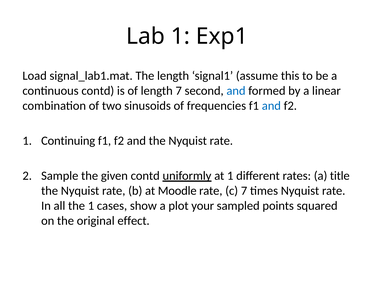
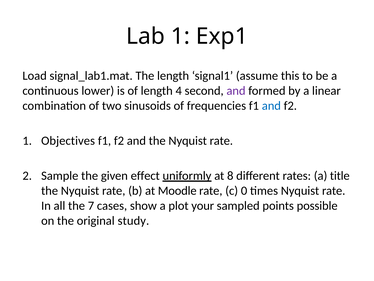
continuous contd: contd -> lower
length 7: 7 -> 4
and at (236, 91) colour: blue -> purple
Continuing: Continuing -> Objectives
given contd: contd -> effect
at 1: 1 -> 8
c 7: 7 -> 0
the 1: 1 -> 7
squared: squared -> possible
effect: effect -> study
